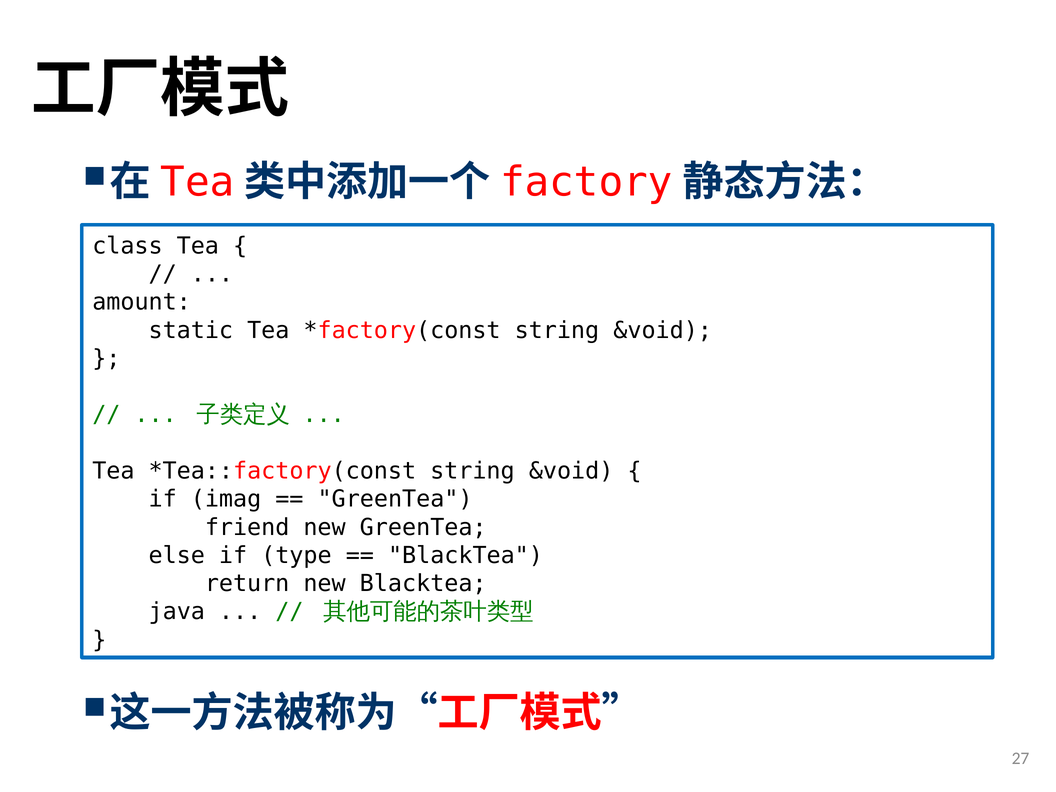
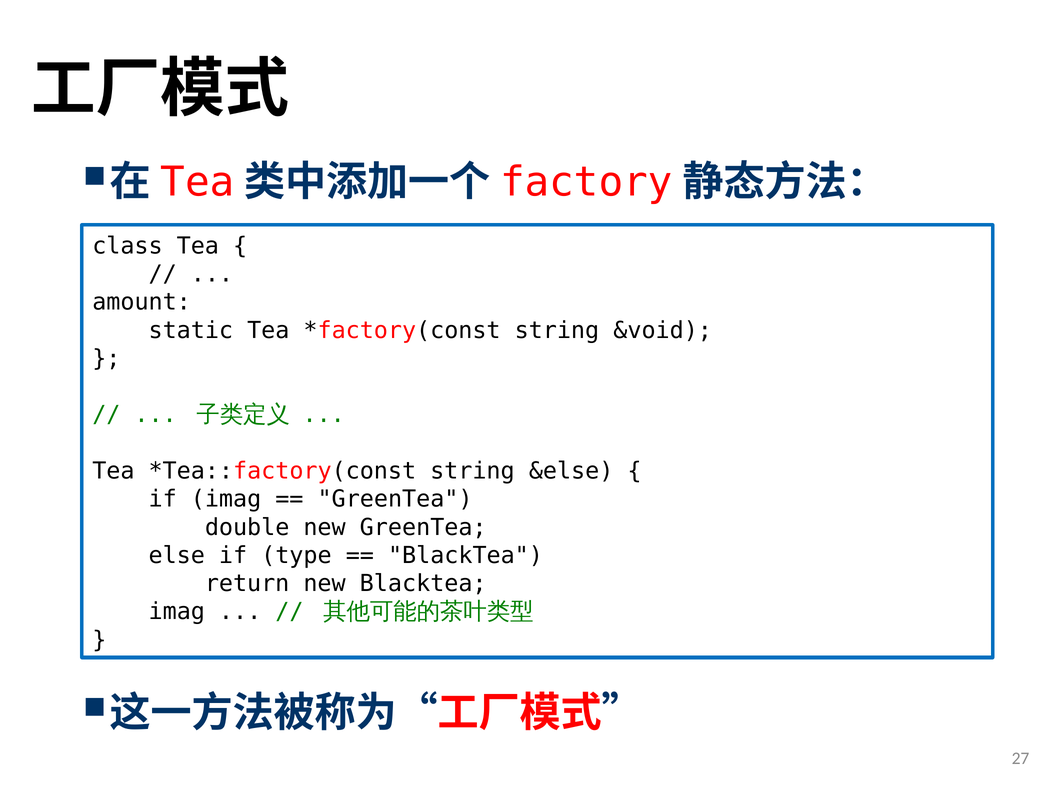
&void at (571, 471): &void -> &else
friend: friend -> double
java at (177, 612): java -> imag
